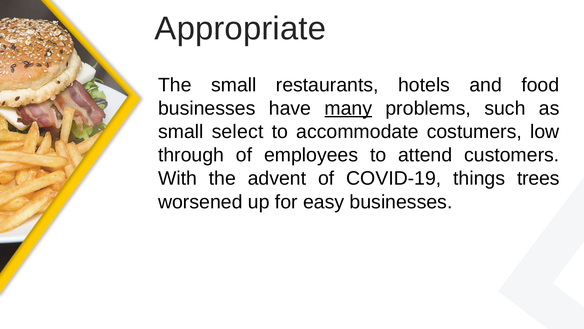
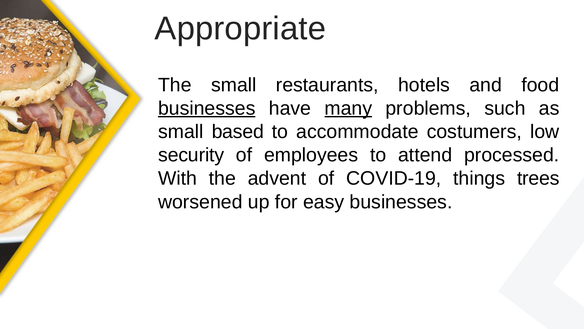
businesses at (207, 108) underline: none -> present
select: select -> based
through: through -> security
customers: customers -> processed
